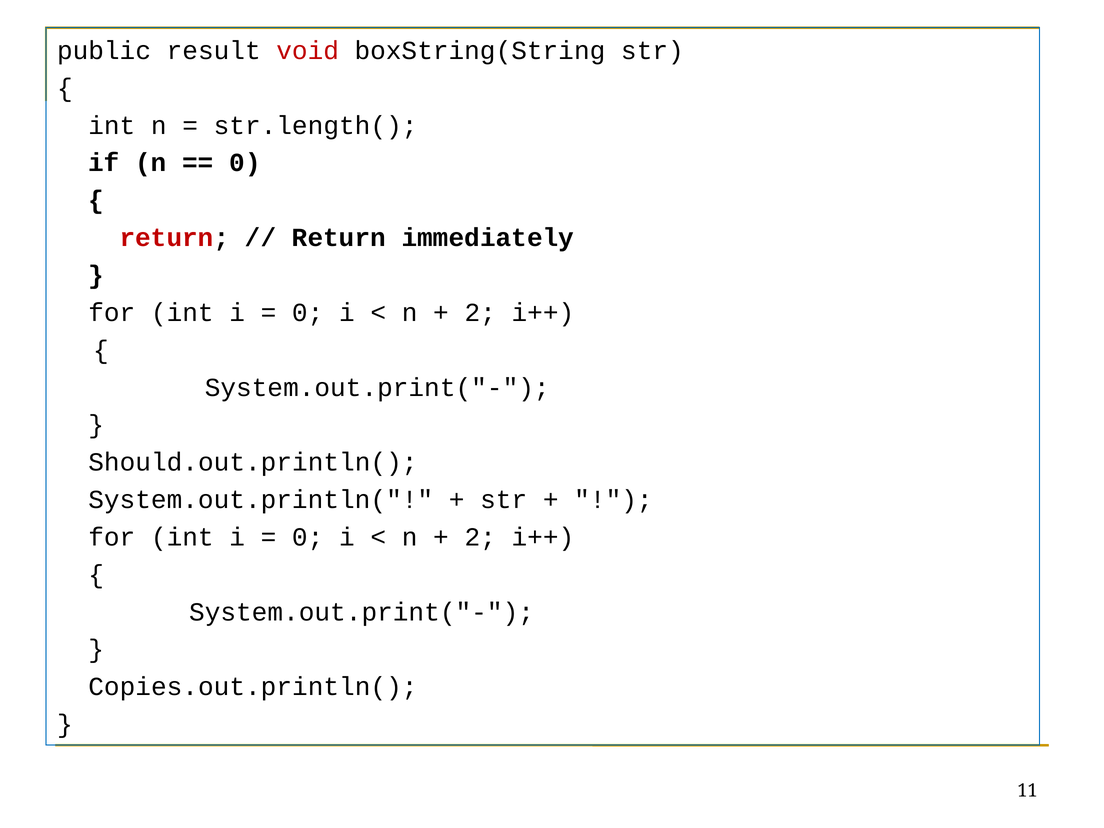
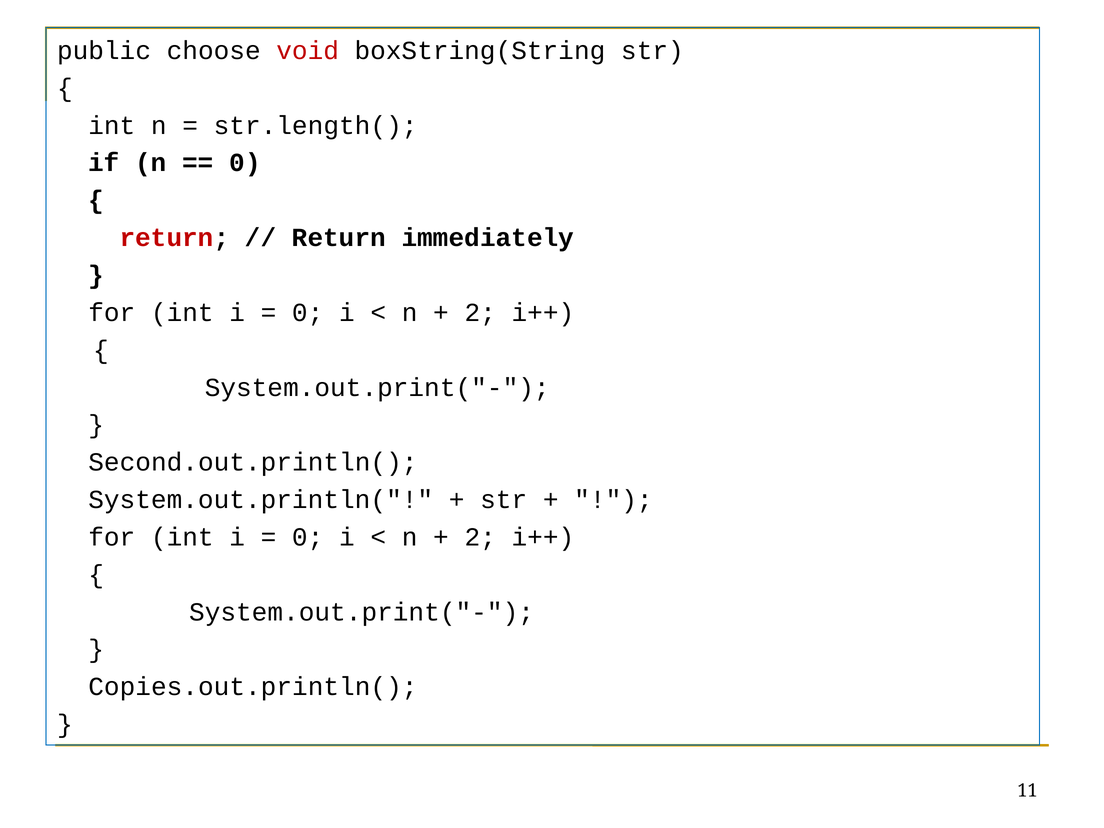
result: result -> choose
Should.out.println(: Should.out.println( -> Second.out.println(
